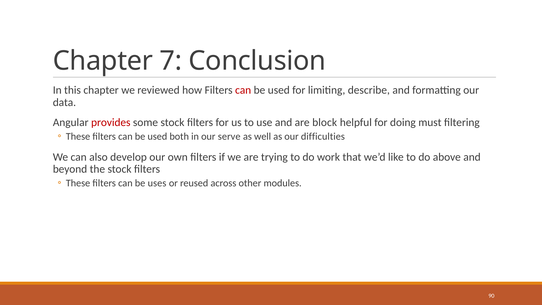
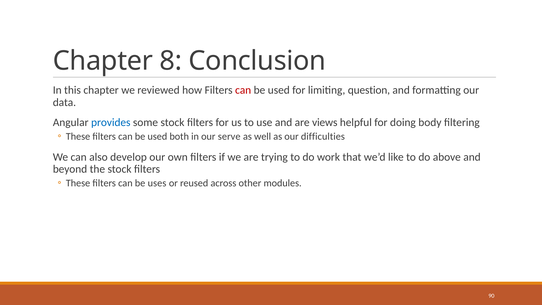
7: 7 -> 8
describe: describe -> question
provides colour: red -> blue
block: block -> views
must: must -> body
